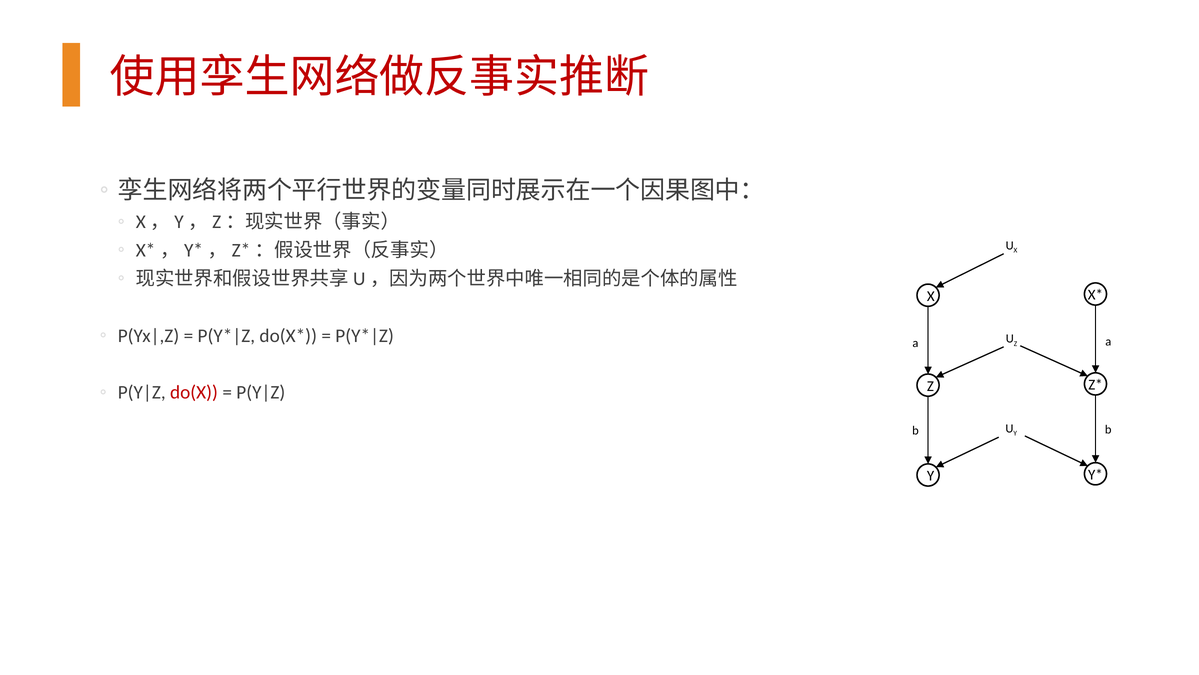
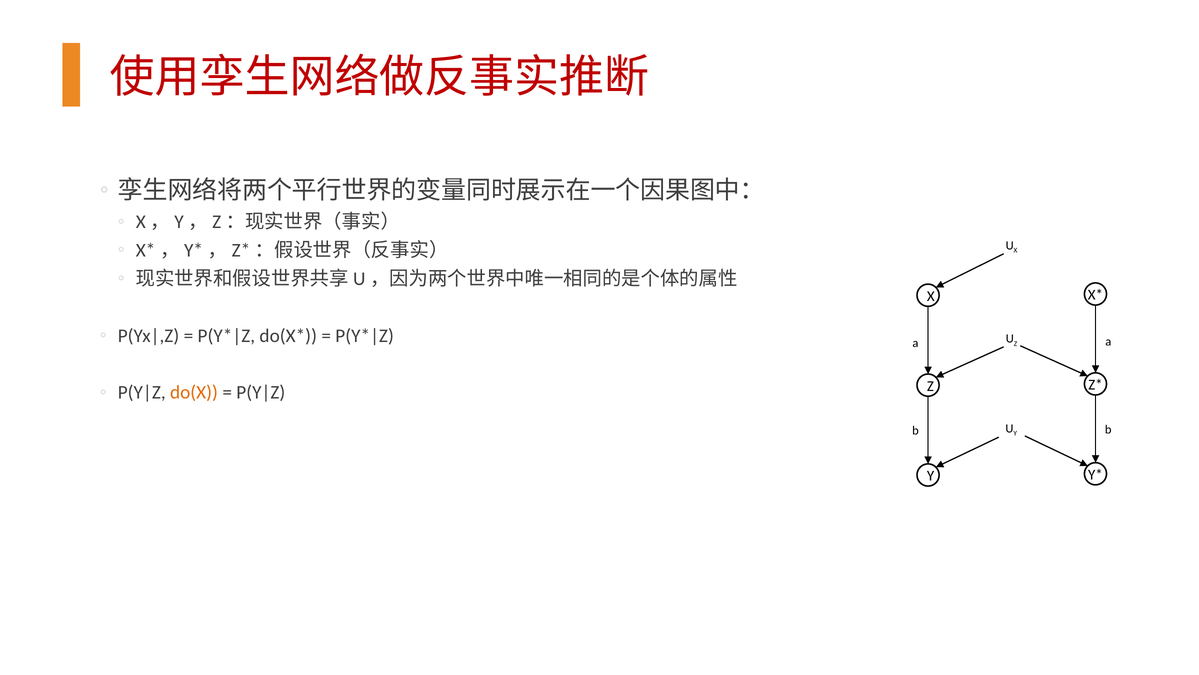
do(X colour: red -> orange
